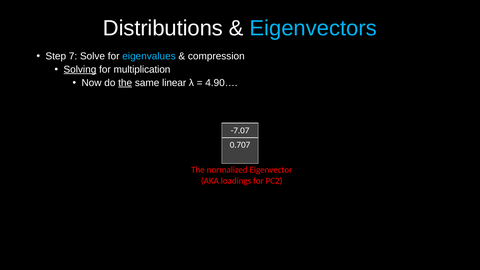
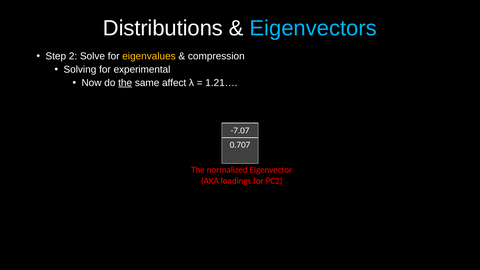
7: 7 -> 2
eigenvalues colour: light blue -> yellow
Solving underline: present -> none
multiplication: multiplication -> experimental
linear: linear -> affect
4.90…: 4.90… -> 1.21…
